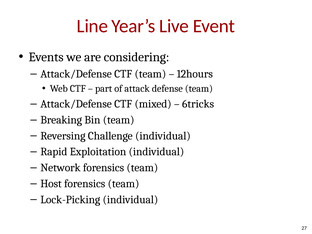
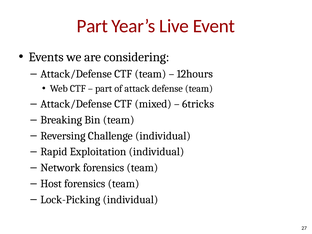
Line at (92, 26): Line -> Part
